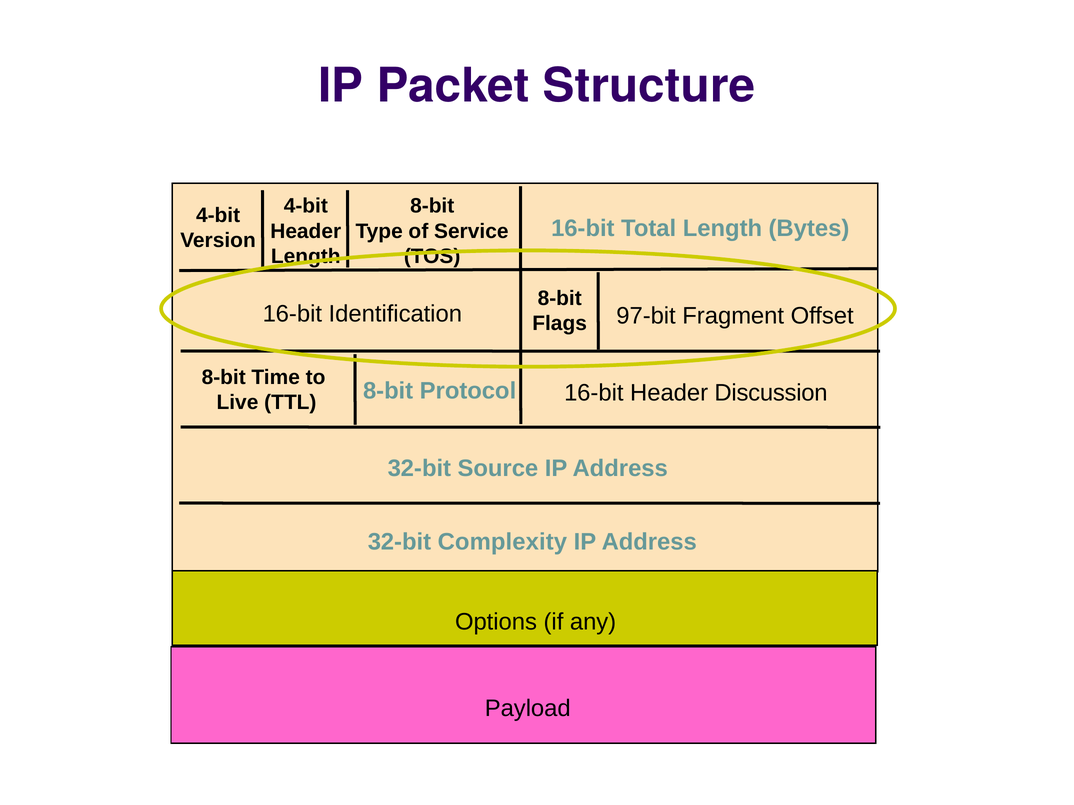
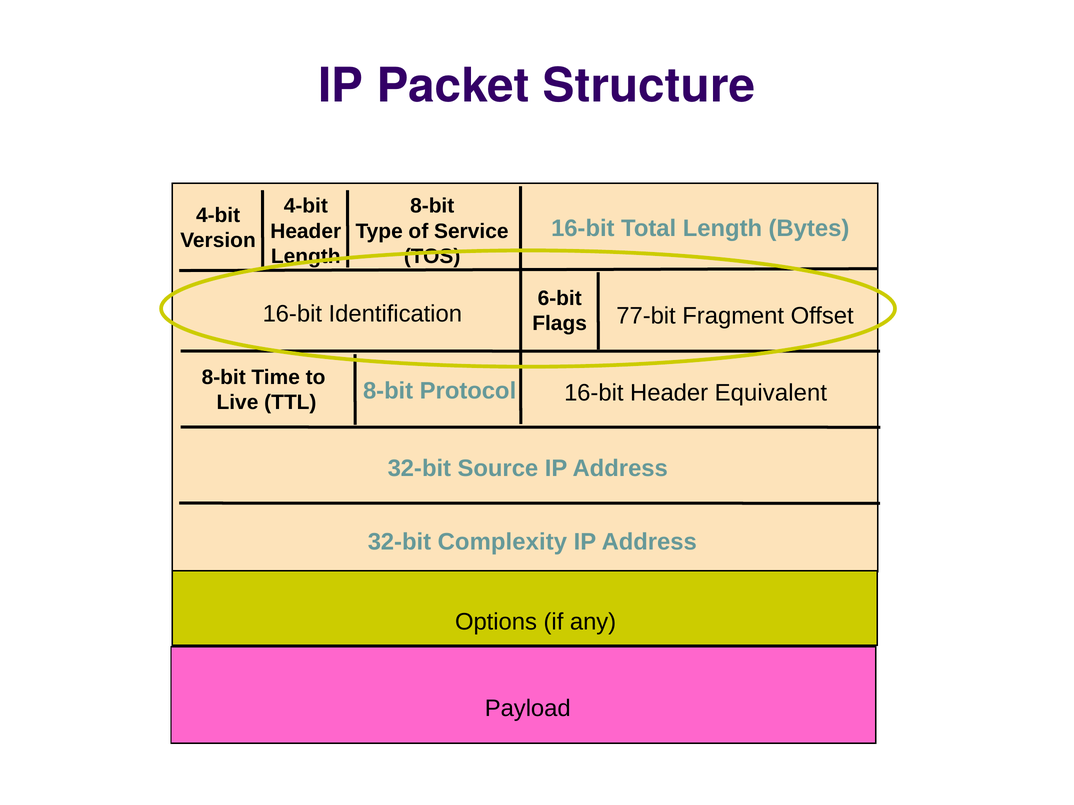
8-bit at (560, 299): 8-bit -> 6-bit
97-bit: 97-bit -> 77-bit
Discussion: Discussion -> Equivalent
